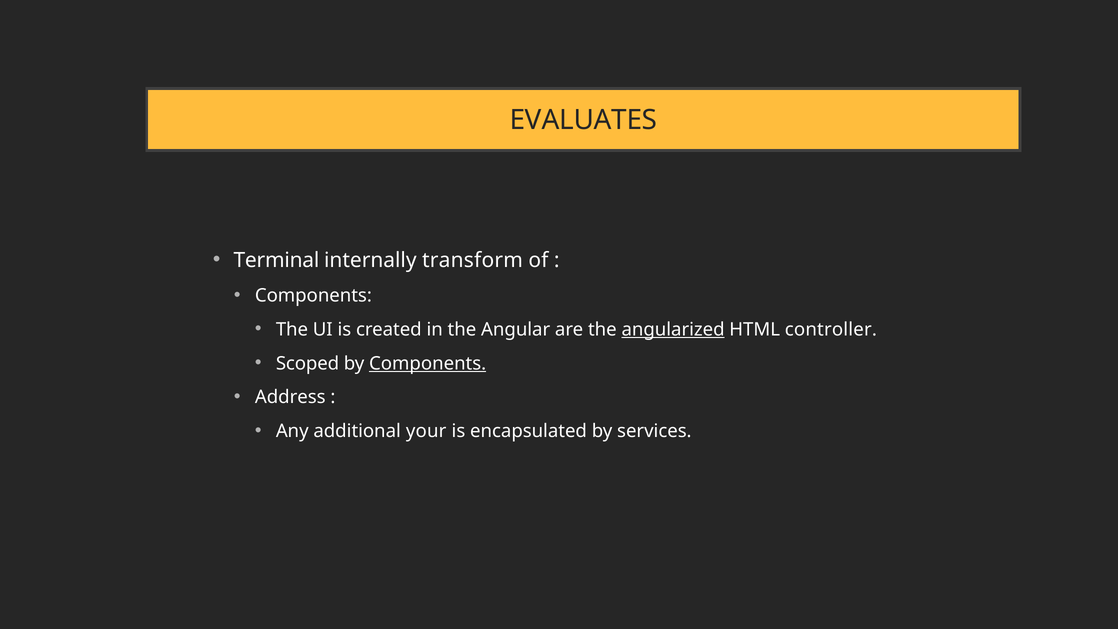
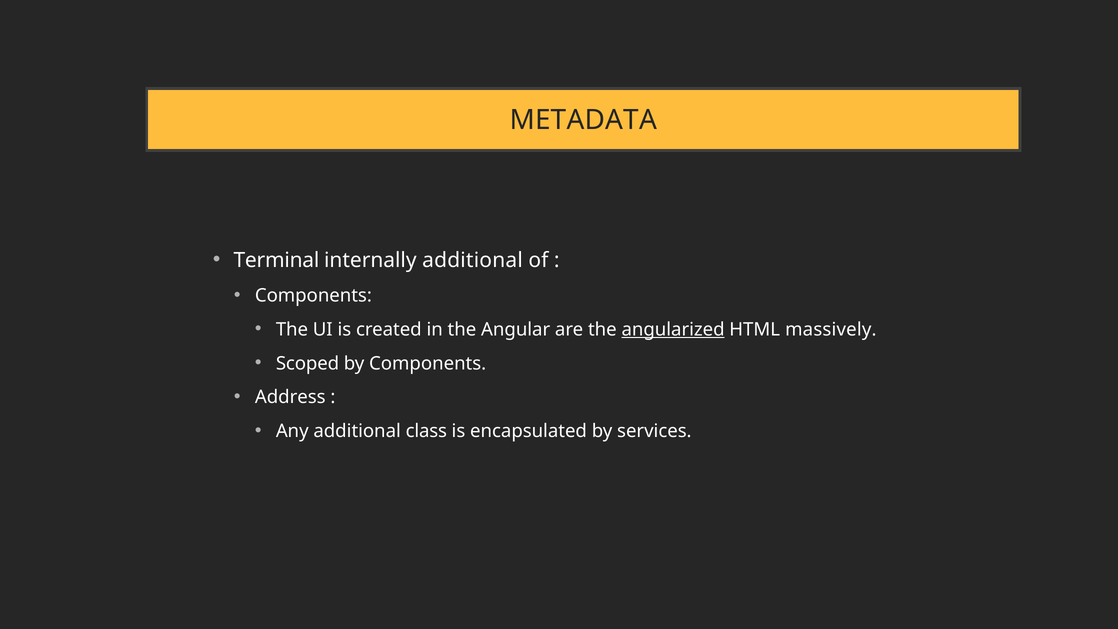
EVALUATES: EVALUATES -> METADATA
internally transform: transform -> additional
controller: controller -> massively
Components at (428, 363) underline: present -> none
your: your -> class
